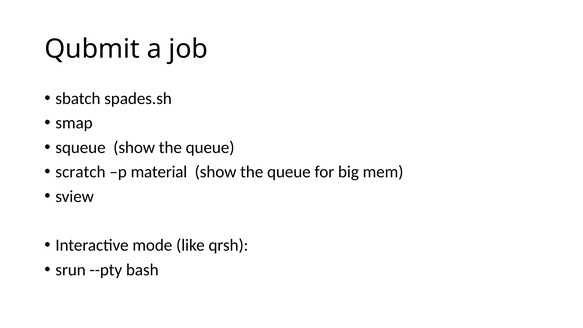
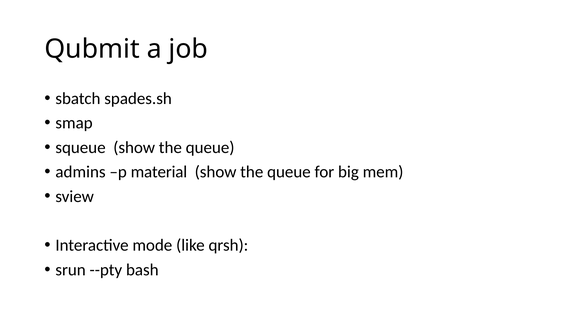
scratch: scratch -> admins
